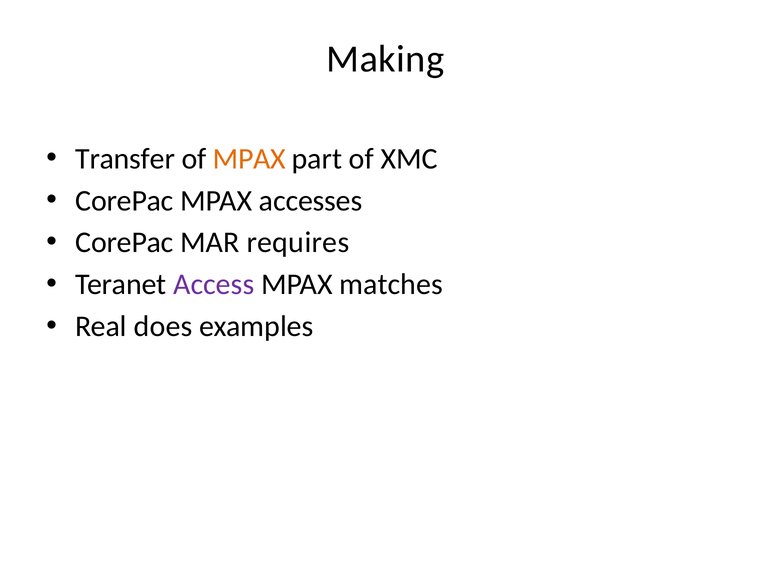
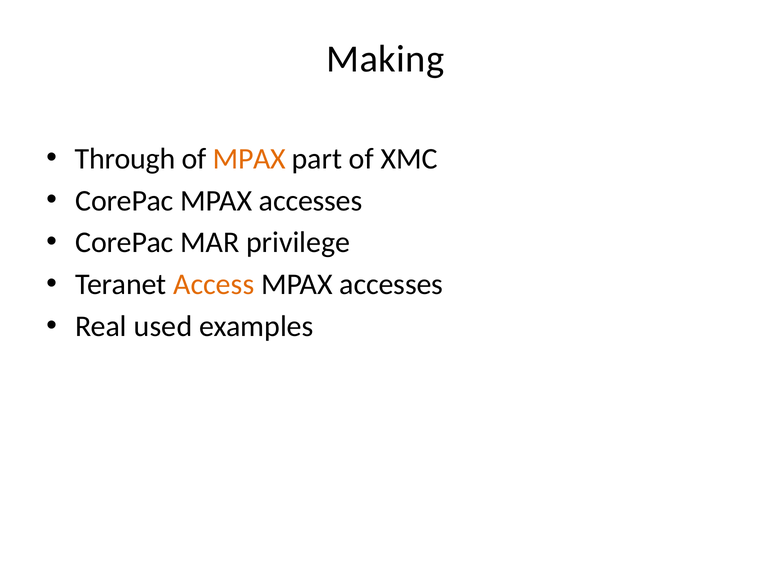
Transfer: Transfer -> Through
requires: requires -> privilege
Access colour: purple -> orange
matches at (391, 285): matches -> accesses
does: does -> used
